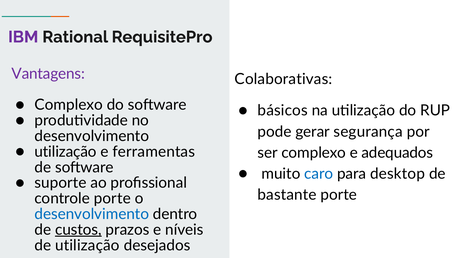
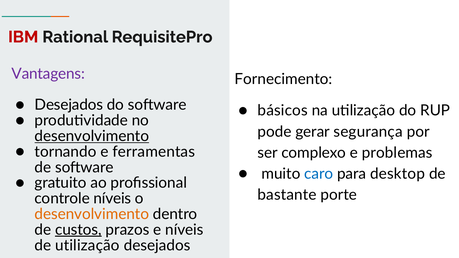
IBM colour: purple -> red
Colaborativas: Colaborativas -> Fornecimento
Complexo at (69, 105): Complexo -> Desejados
desenvolvimento at (92, 136) underline: none -> present
utilização at (66, 152): utilização -> tornando
adequados: adequados -> problemas
suporte: suporte -> gratuito
controle porte: porte -> níveis
desenvolvimento at (92, 214) colour: blue -> orange
